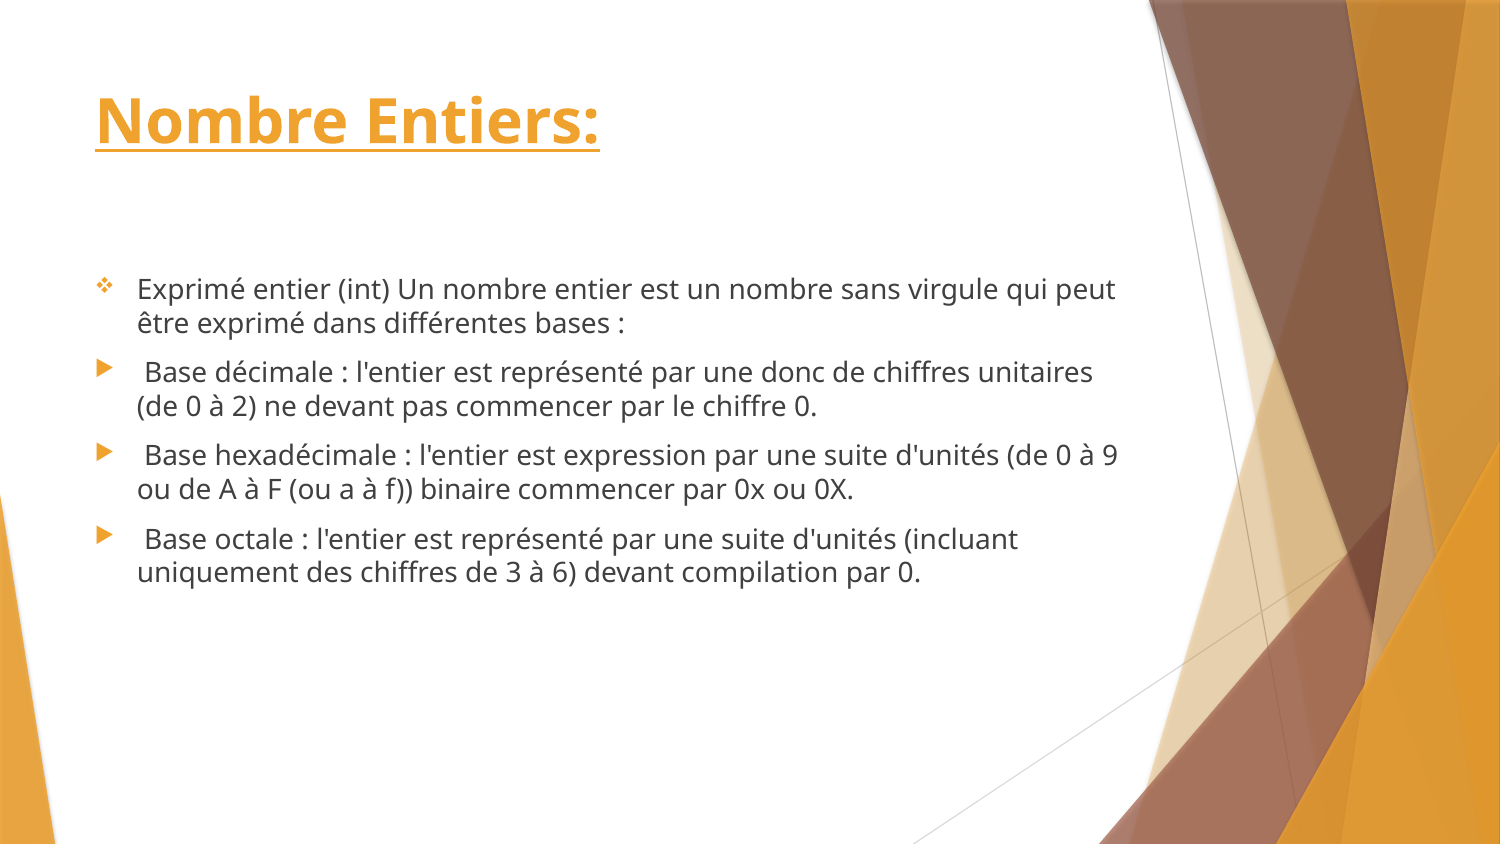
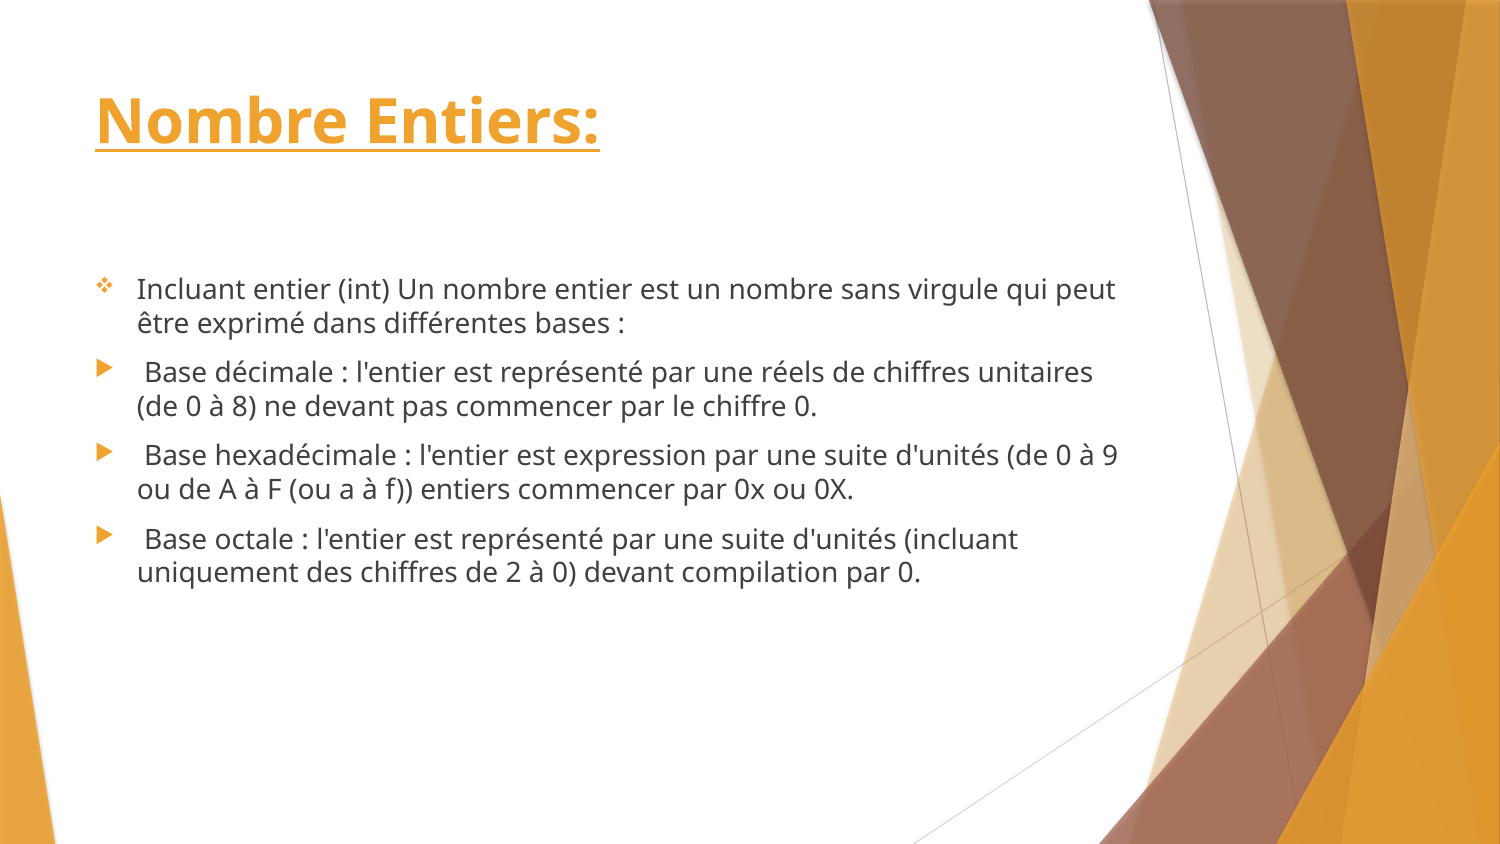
Exprimé at (191, 290): Exprimé -> Incluant
donc: donc -> réels
2: 2 -> 8
f binaire: binaire -> entiers
3: 3 -> 2
à 6: 6 -> 0
